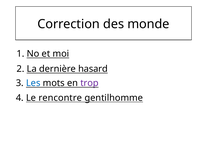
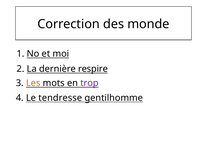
hasard: hasard -> respire
Les colour: blue -> orange
rencontre: rencontre -> tendresse
